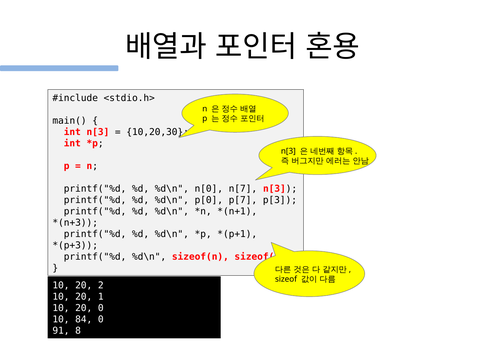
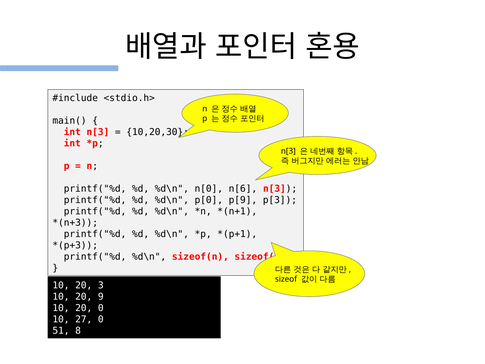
n[7: n[7 -> n[6
p[7: p[7 -> p[9
2: 2 -> 3
1: 1 -> 9
84: 84 -> 27
91: 91 -> 51
